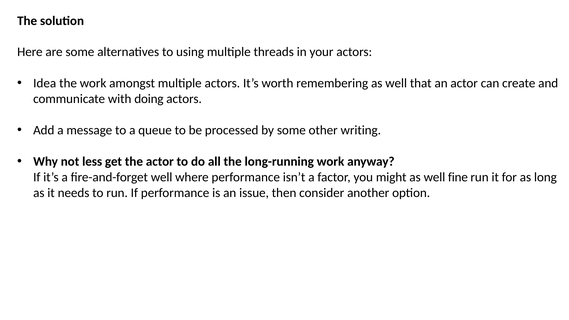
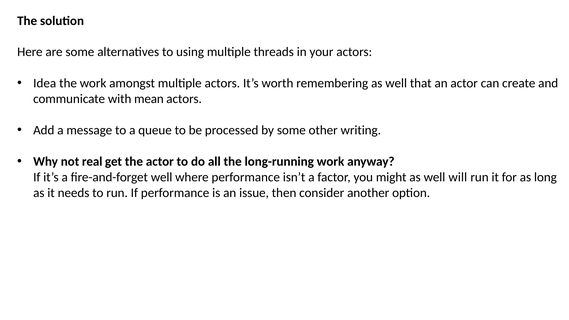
doing: doing -> mean
less: less -> real
fine: fine -> will
